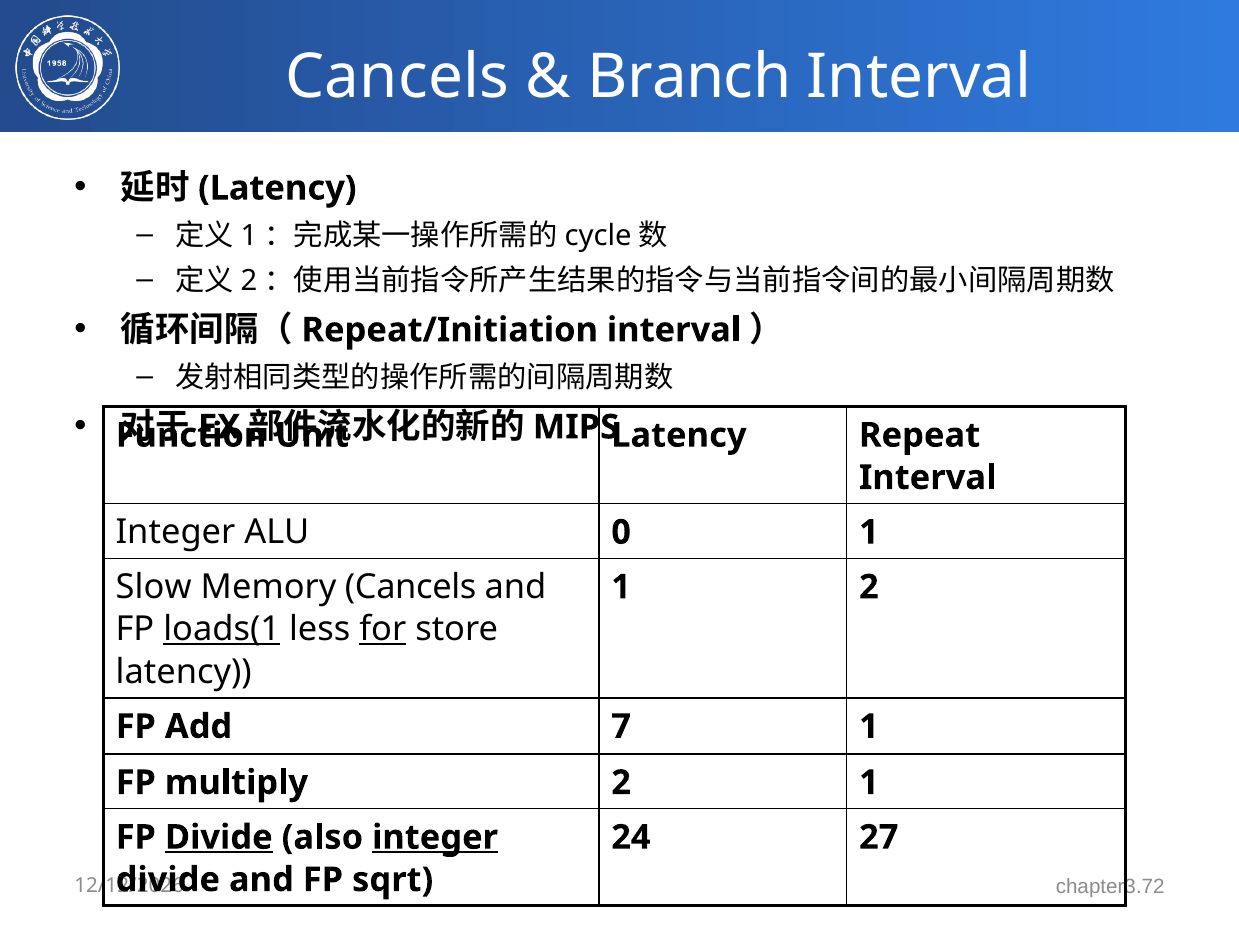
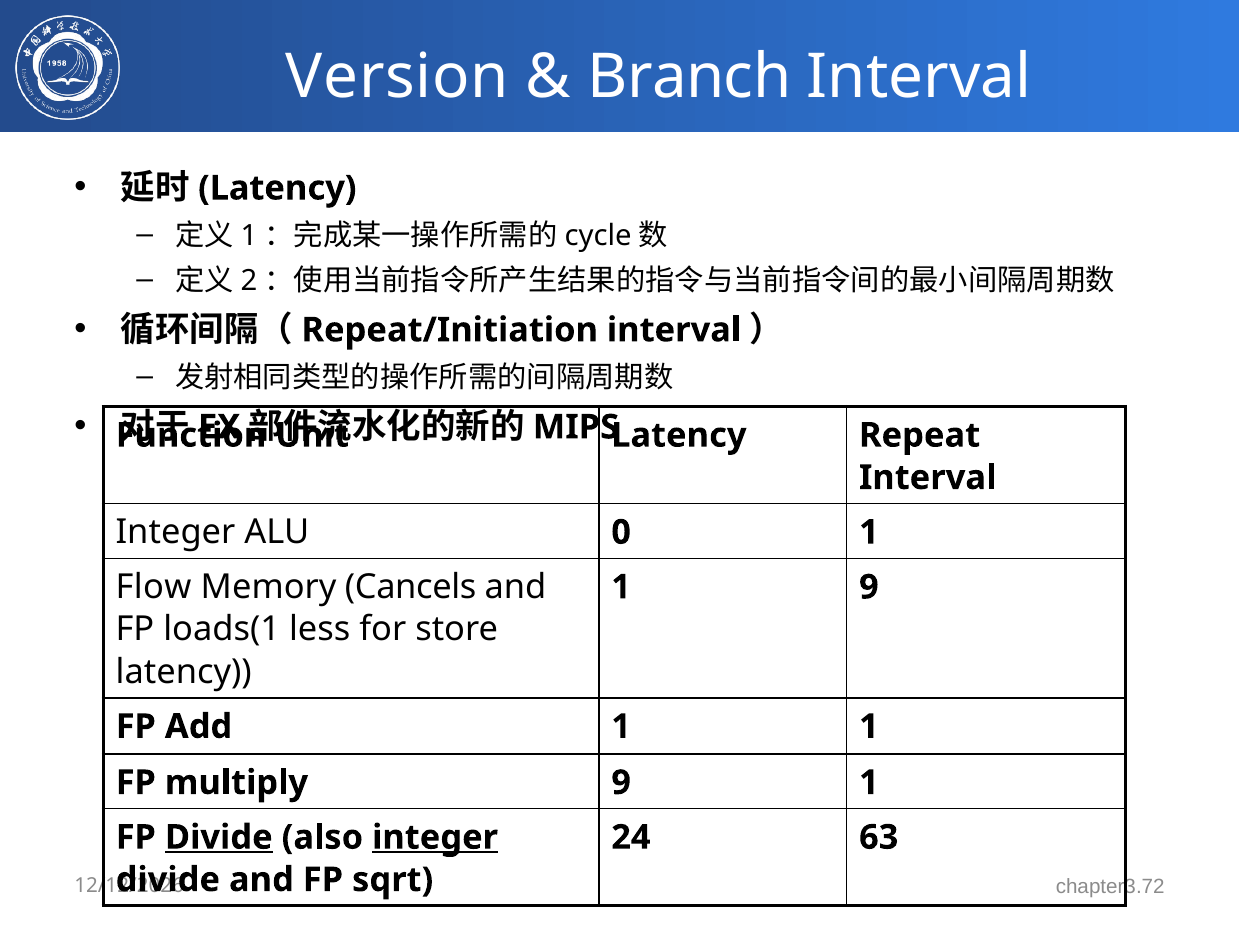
Cancels at (398, 78): Cancels -> Version
Slow: Slow -> Flow
1 2: 2 -> 9
loads(1 underline: present -> none
for underline: present -> none
Add 7: 7 -> 1
multiply 2: 2 -> 9
27: 27 -> 63
